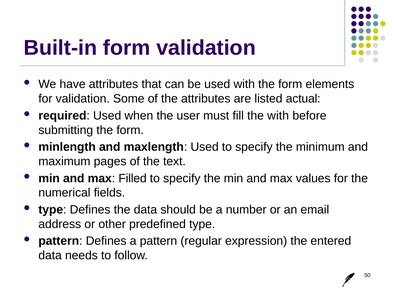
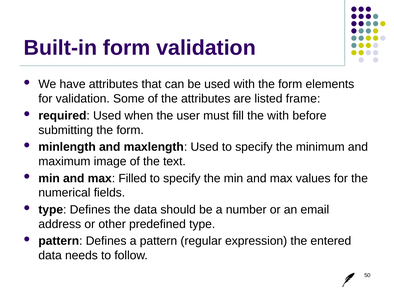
actual: actual -> frame
pages: pages -> image
